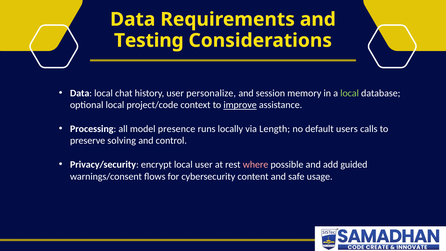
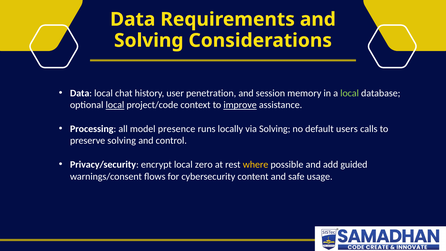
Testing at (149, 40): Testing -> Solving
personalize: personalize -> penetration
local at (115, 105) underline: none -> present
via Length: Length -> Solving
local user: user -> zero
where colour: pink -> yellow
